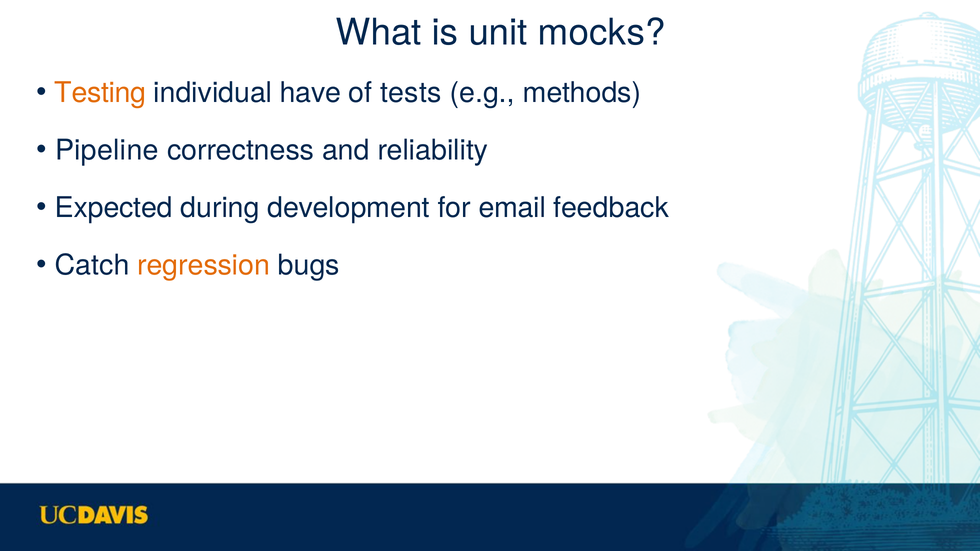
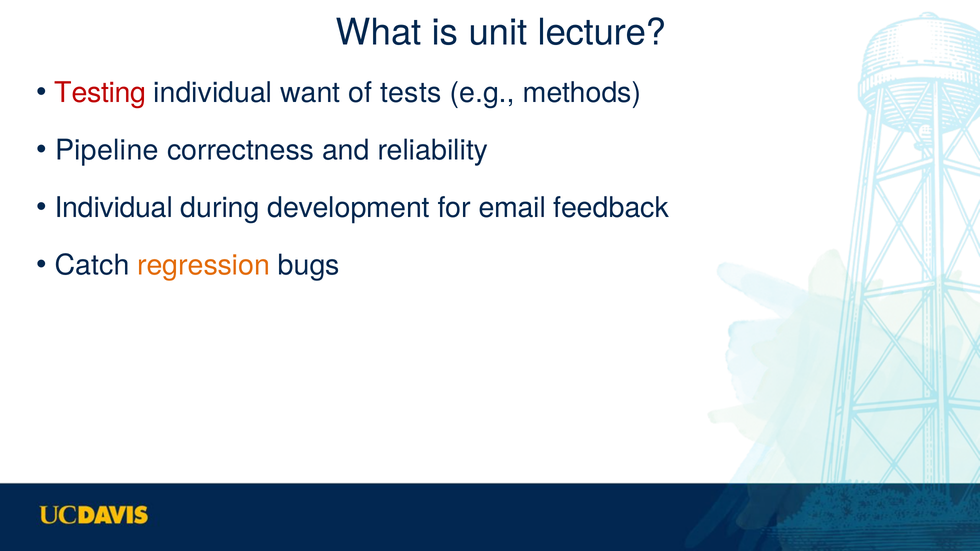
mocks: mocks -> lecture
Testing colour: orange -> red
have: have -> want
Expected at (114, 208): Expected -> Individual
